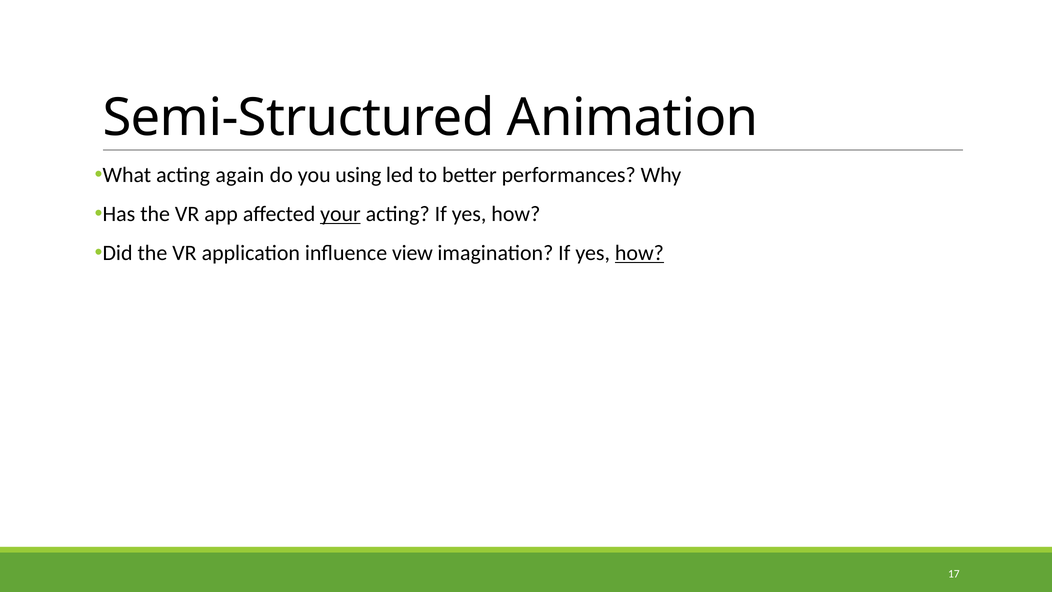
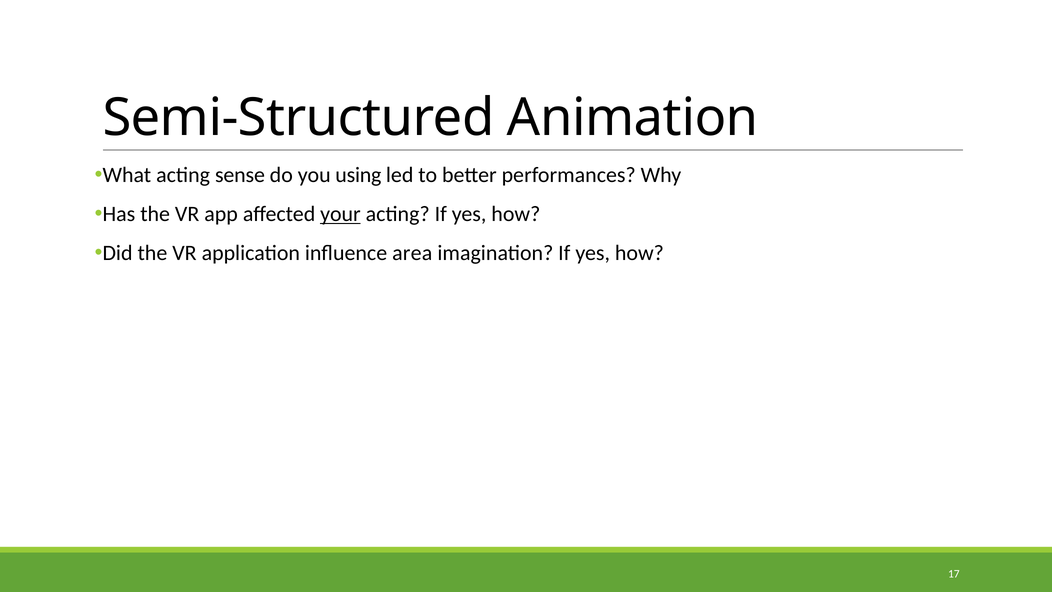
again: again -> sense
view: view -> area
how at (639, 253) underline: present -> none
